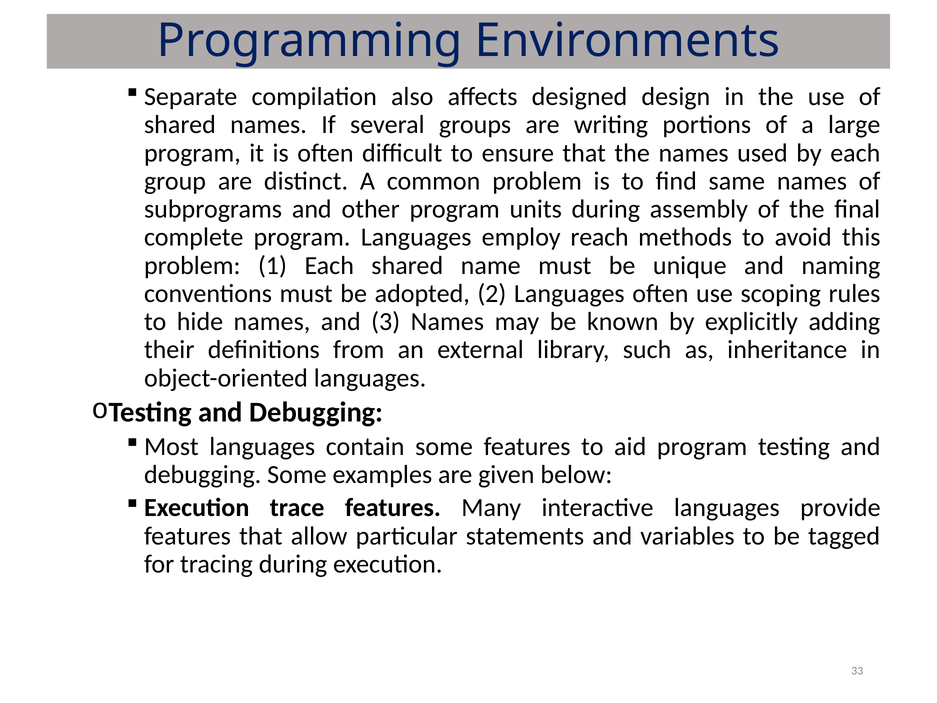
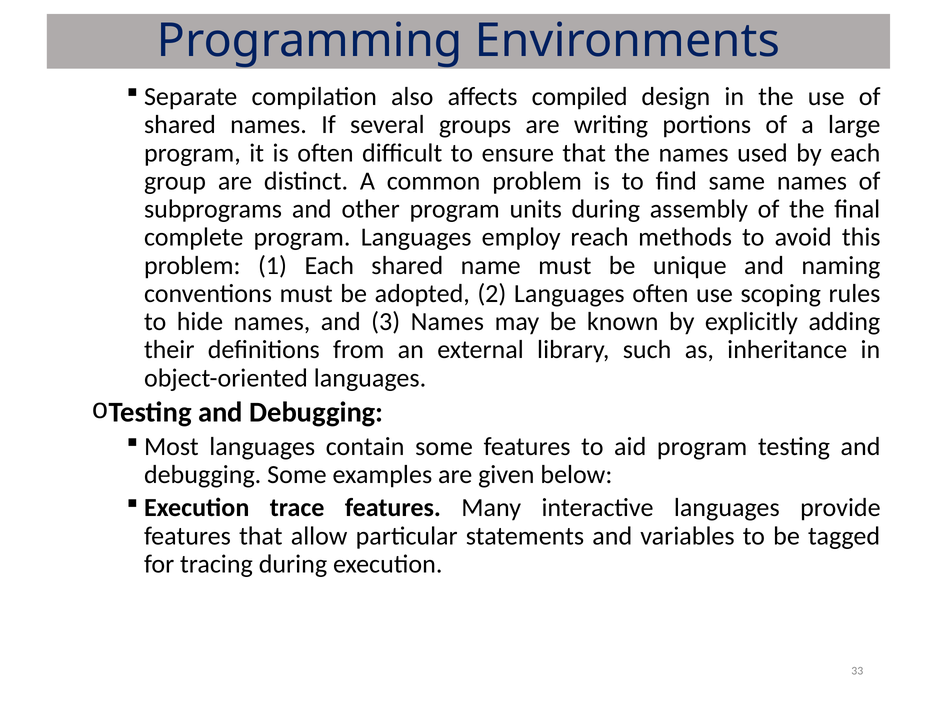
designed: designed -> compiled
